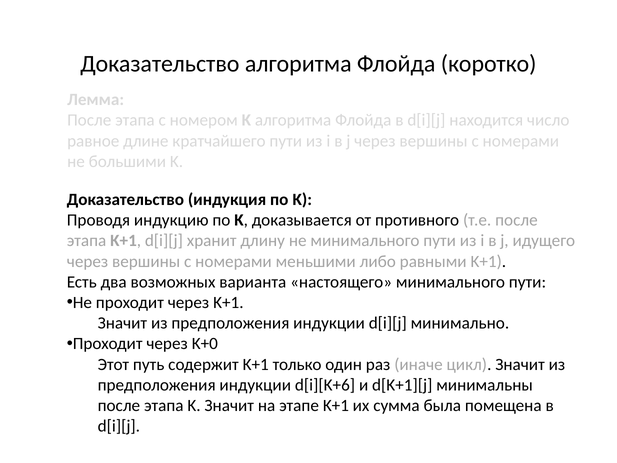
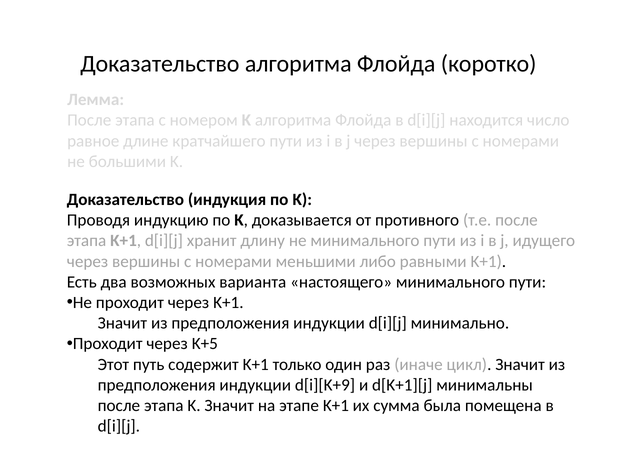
K+0: K+0 -> K+5
d[i][K+6: d[i][K+6 -> d[i][K+9
